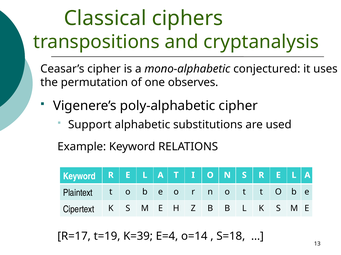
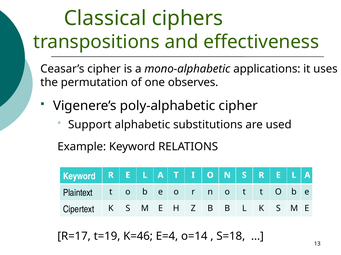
cryptanalysis: cryptanalysis -> effectiveness
conjectured: conjectured -> applications
K=39: K=39 -> K=46
